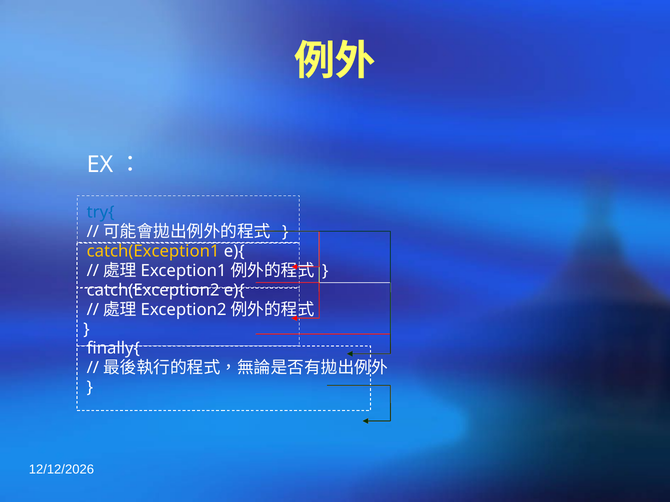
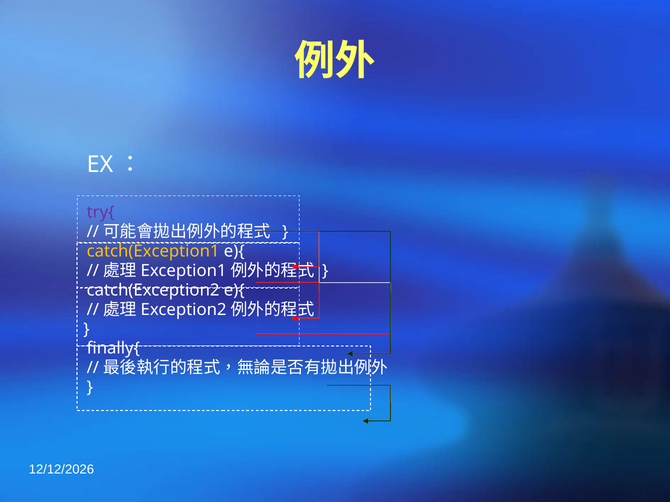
try{ colour: blue -> purple
